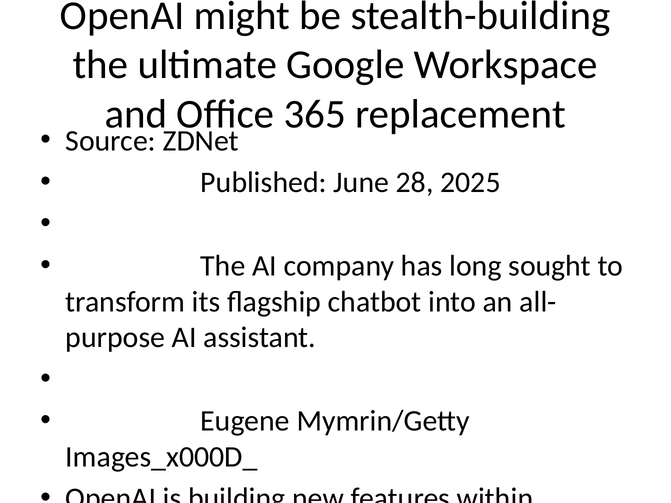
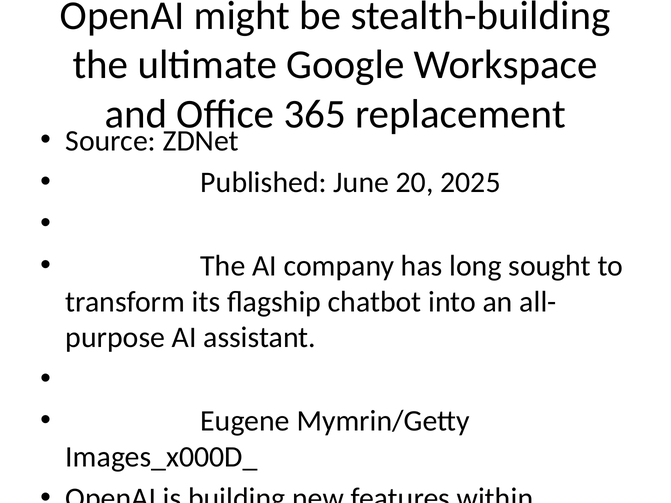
28: 28 -> 20
